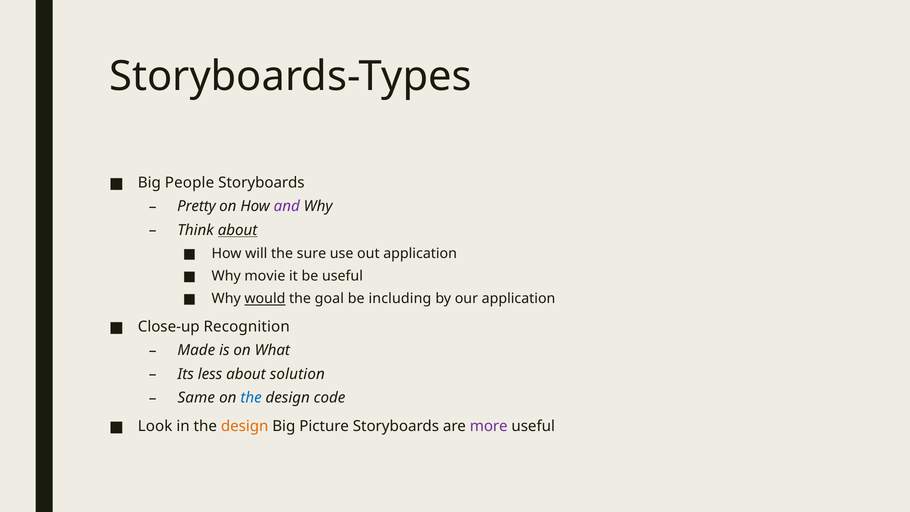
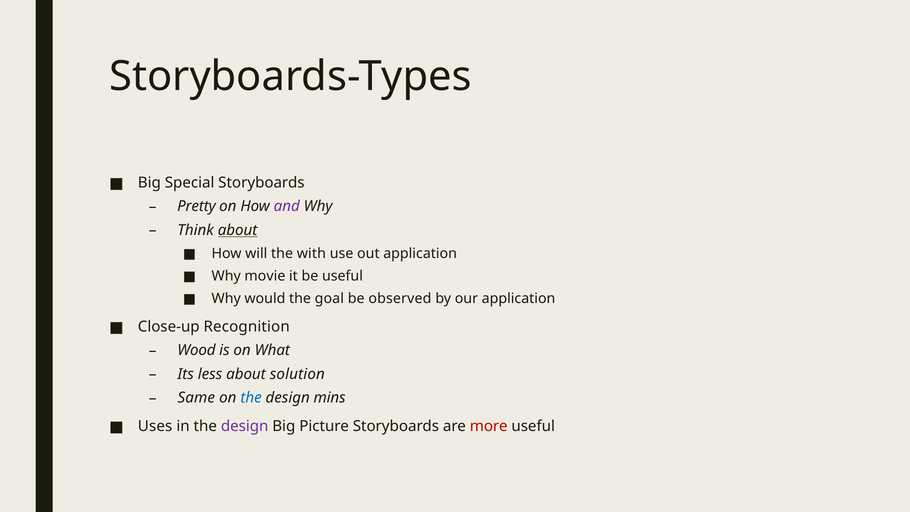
People: People -> Special
sure: sure -> with
would underline: present -> none
including: including -> observed
Made: Made -> Wood
code: code -> mins
Look: Look -> Uses
design at (245, 426) colour: orange -> purple
more colour: purple -> red
